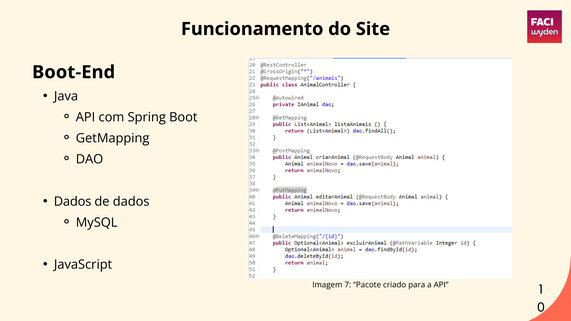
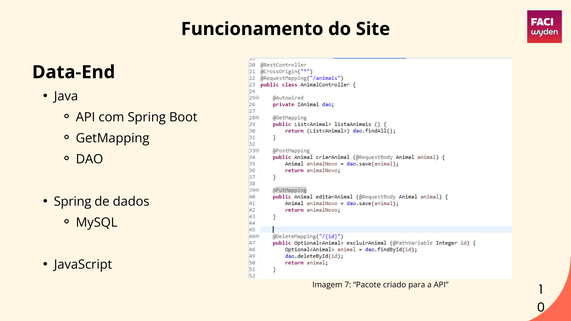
Boot-End: Boot-End -> Data-End
Dados at (73, 202): Dados -> Spring
